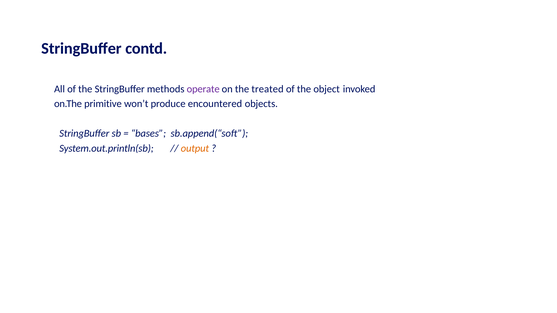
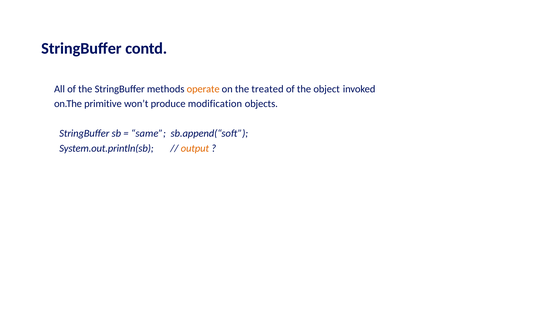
operate colour: purple -> orange
encountered: encountered -> modification
bases: bases -> same
